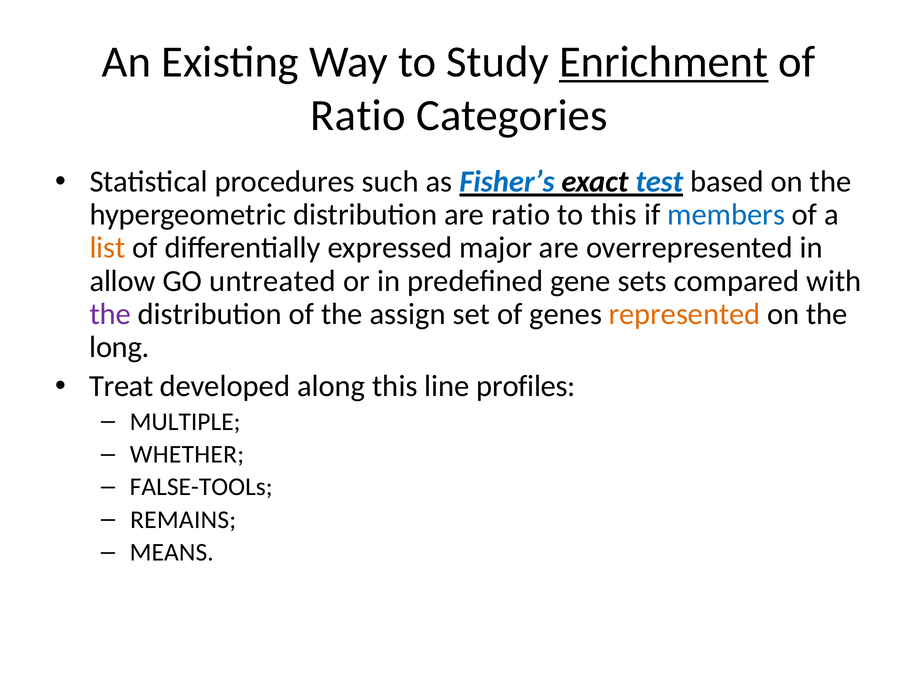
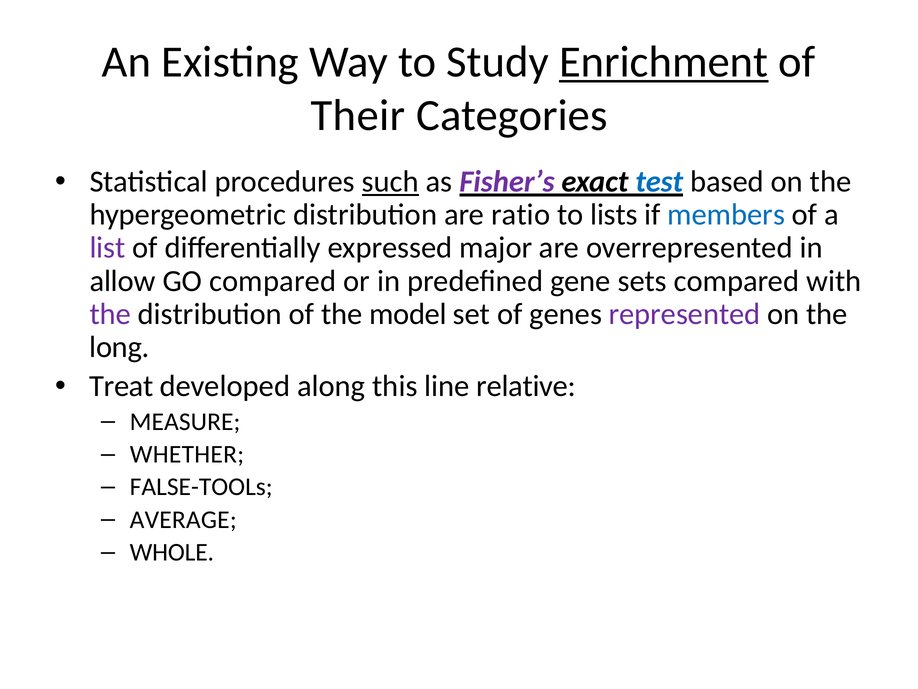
Ratio at (358, 116): Ratio -> Their
such underline: none -> present
Fisher’s colour: blue -> purple
to this: this -> lists
list colour: orange -> purple
GO untreated: untreated -> compared
assign: assign -> model
represented colour: orange -> purple
profiles: profiles -> relative
MULTIPLE: MULTIPLE -> MEASURE
REMAINS: REMAINS -> AVERAGE
MEANS: MEANS -> WHOLE
